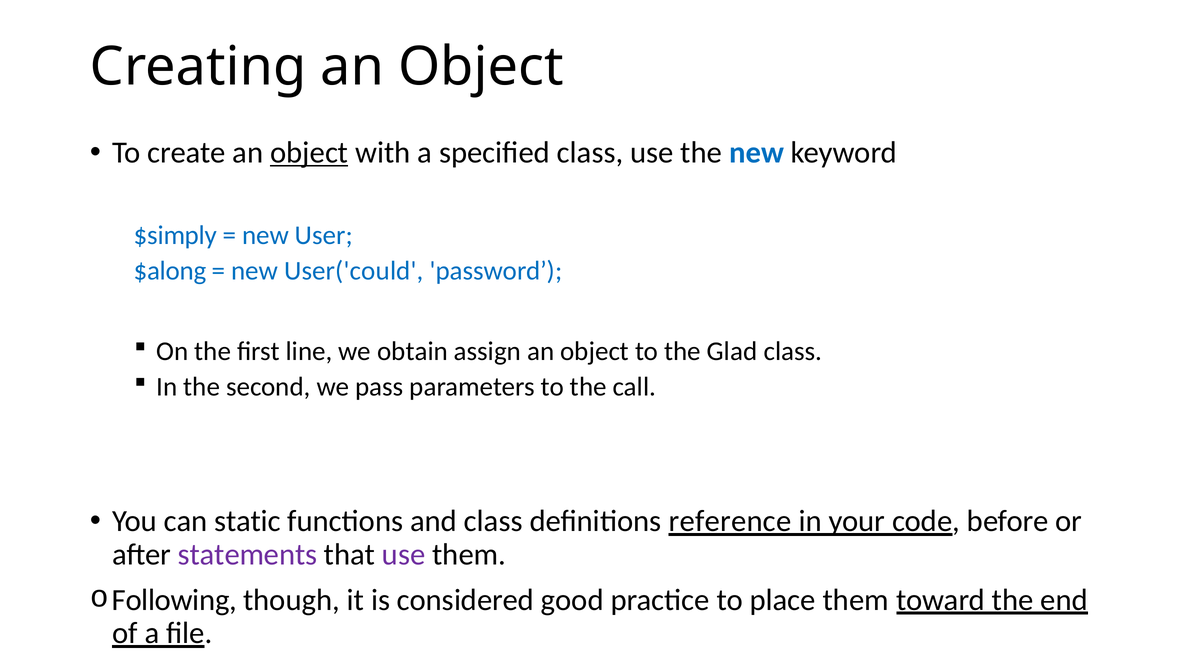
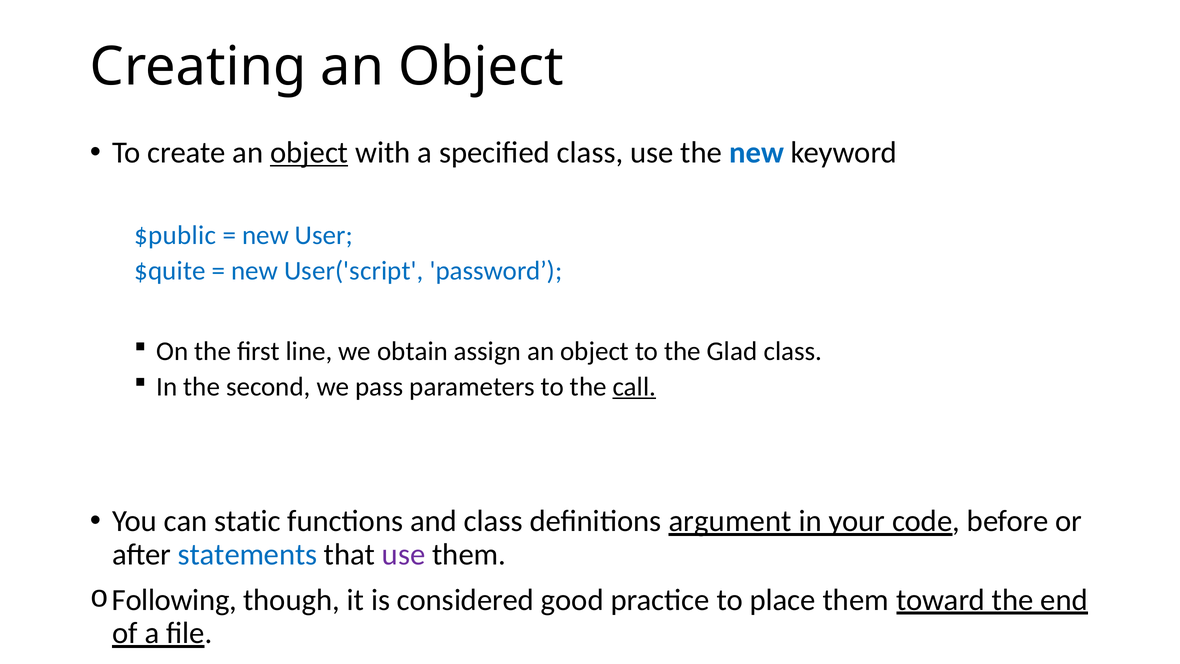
$simply: $simply -> $public
$along: $along -> $quite
User('could: User('could -> User('script
call underline: none -> present
reference: reference -> argument
statements colour: purple -> blue
